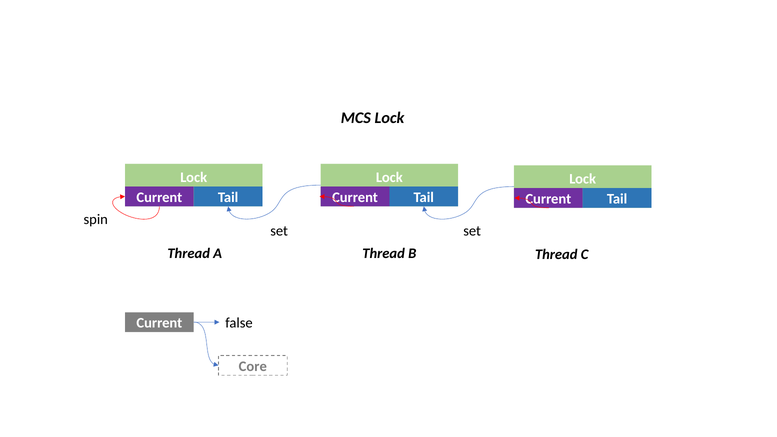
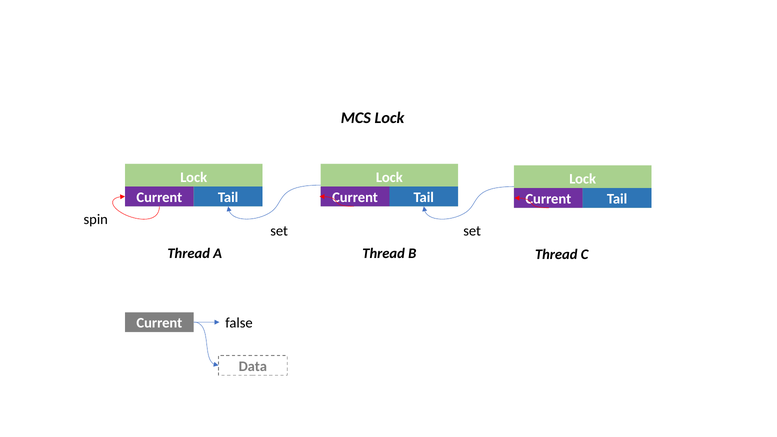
Core: Core -> Data
